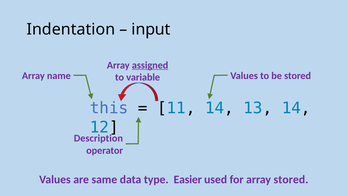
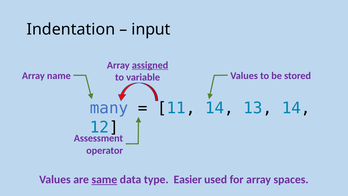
this: this -> many
Description: Description -> Assessment
same underline: none -> present
array stored: stored -> spaces
